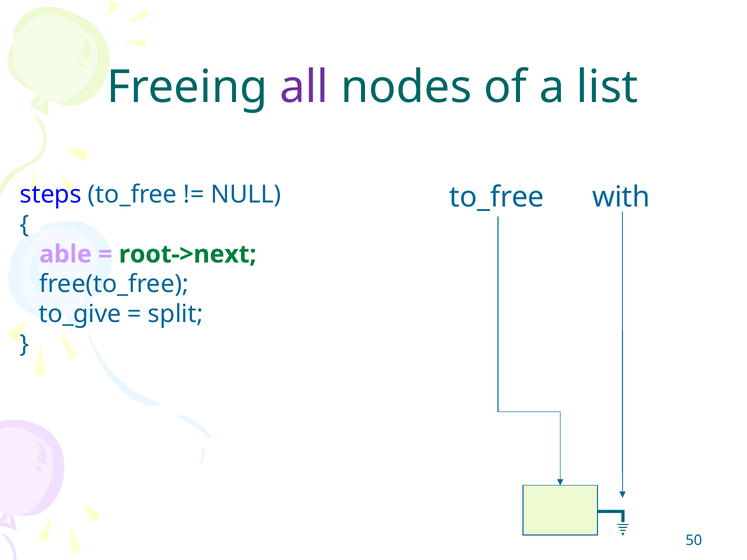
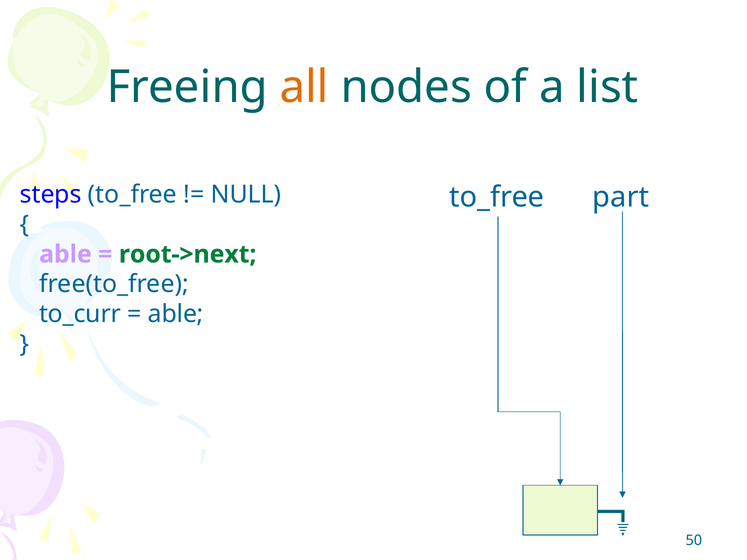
all colour: purple -> orange
with: with -> part
to_give: to_give -> to_curr
split at (176, 314): split -> able
